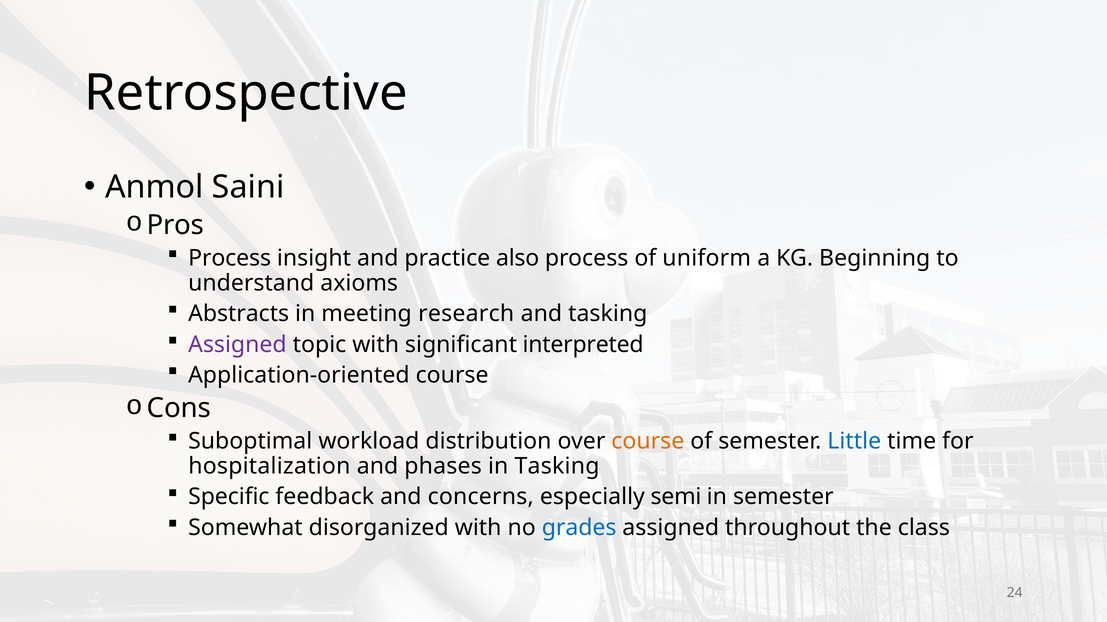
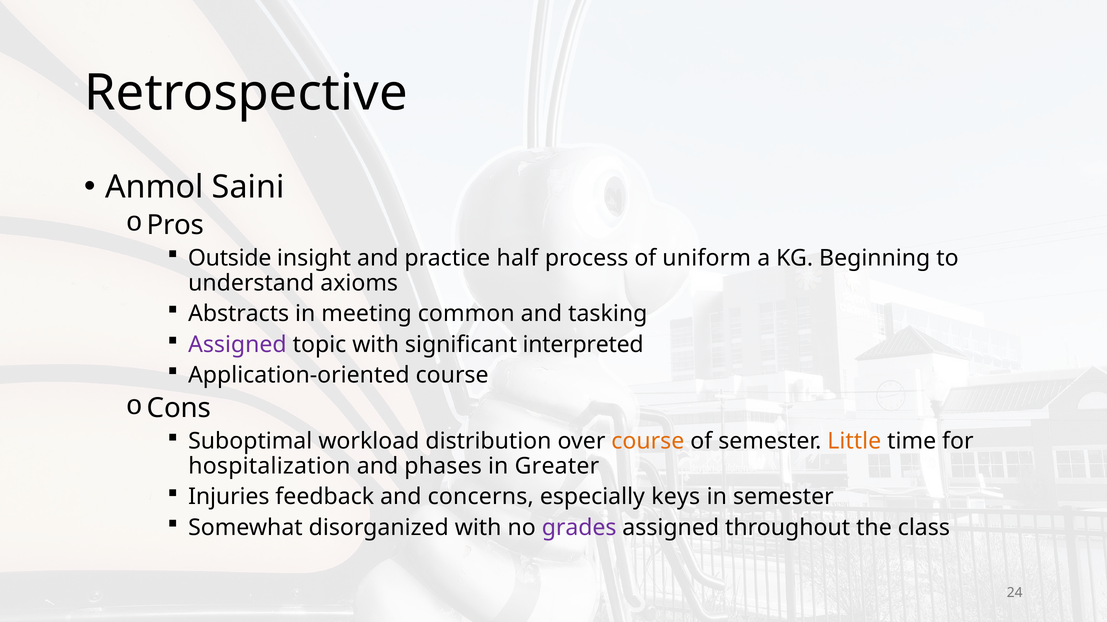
Process at (230, 258): Process -> Outside
also: also -> half
research: research -> common
Little colour: blue -> orange
in Tasking: Tasking -> Greater
Specific: Specific -> Injuries
semi: semi -> keys
grades colour: blue -> purple
